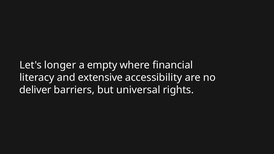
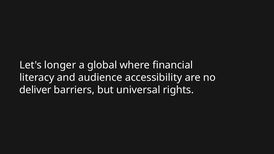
empty: empty -> global
extensive: extensive -> audience
